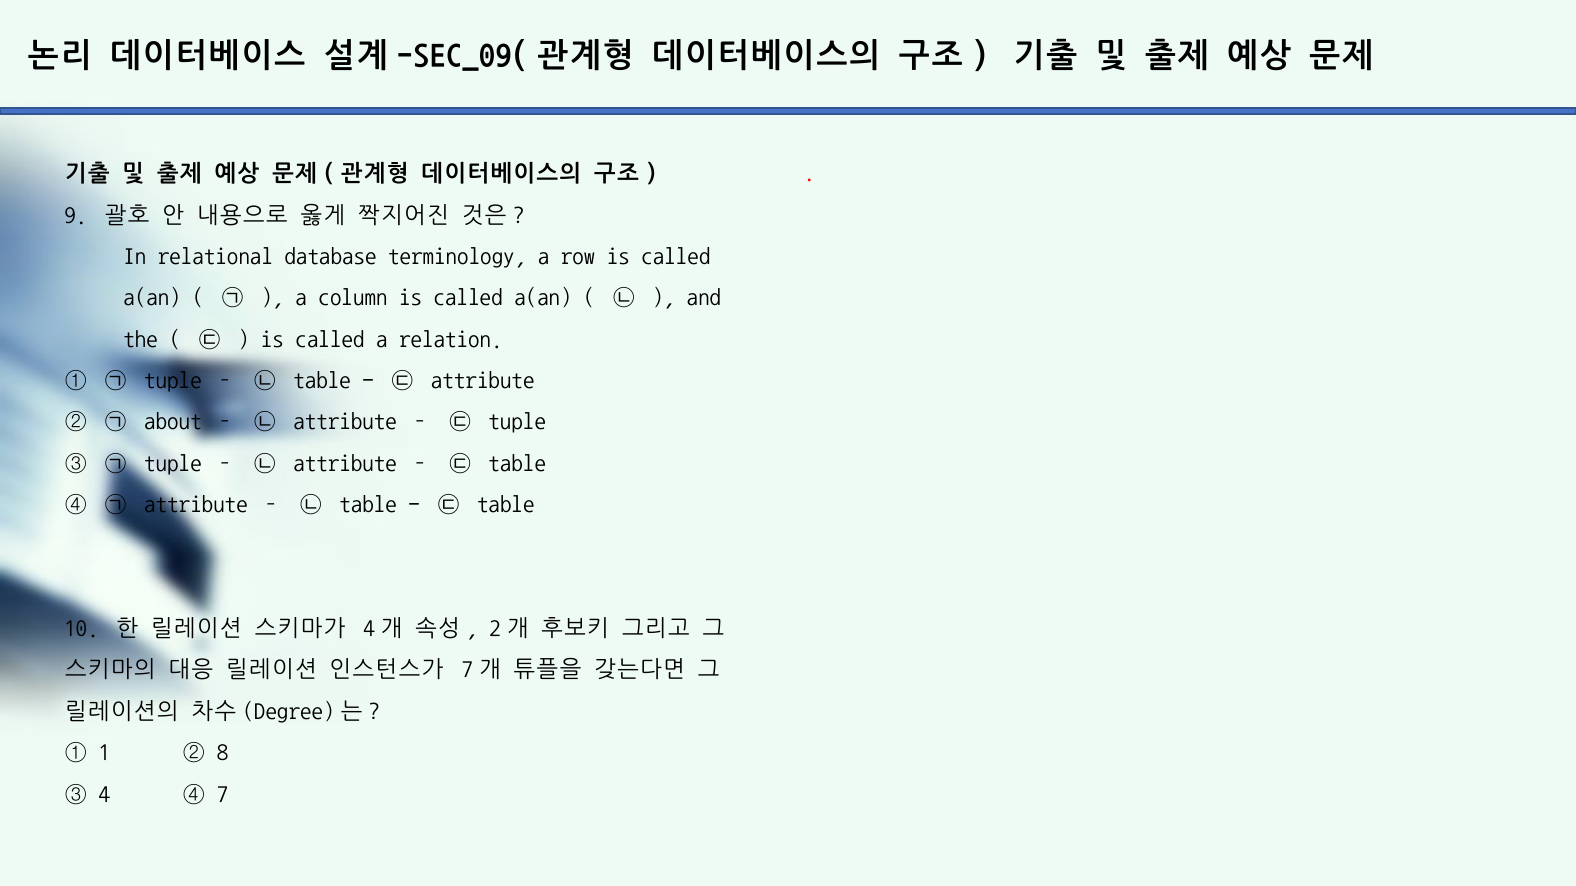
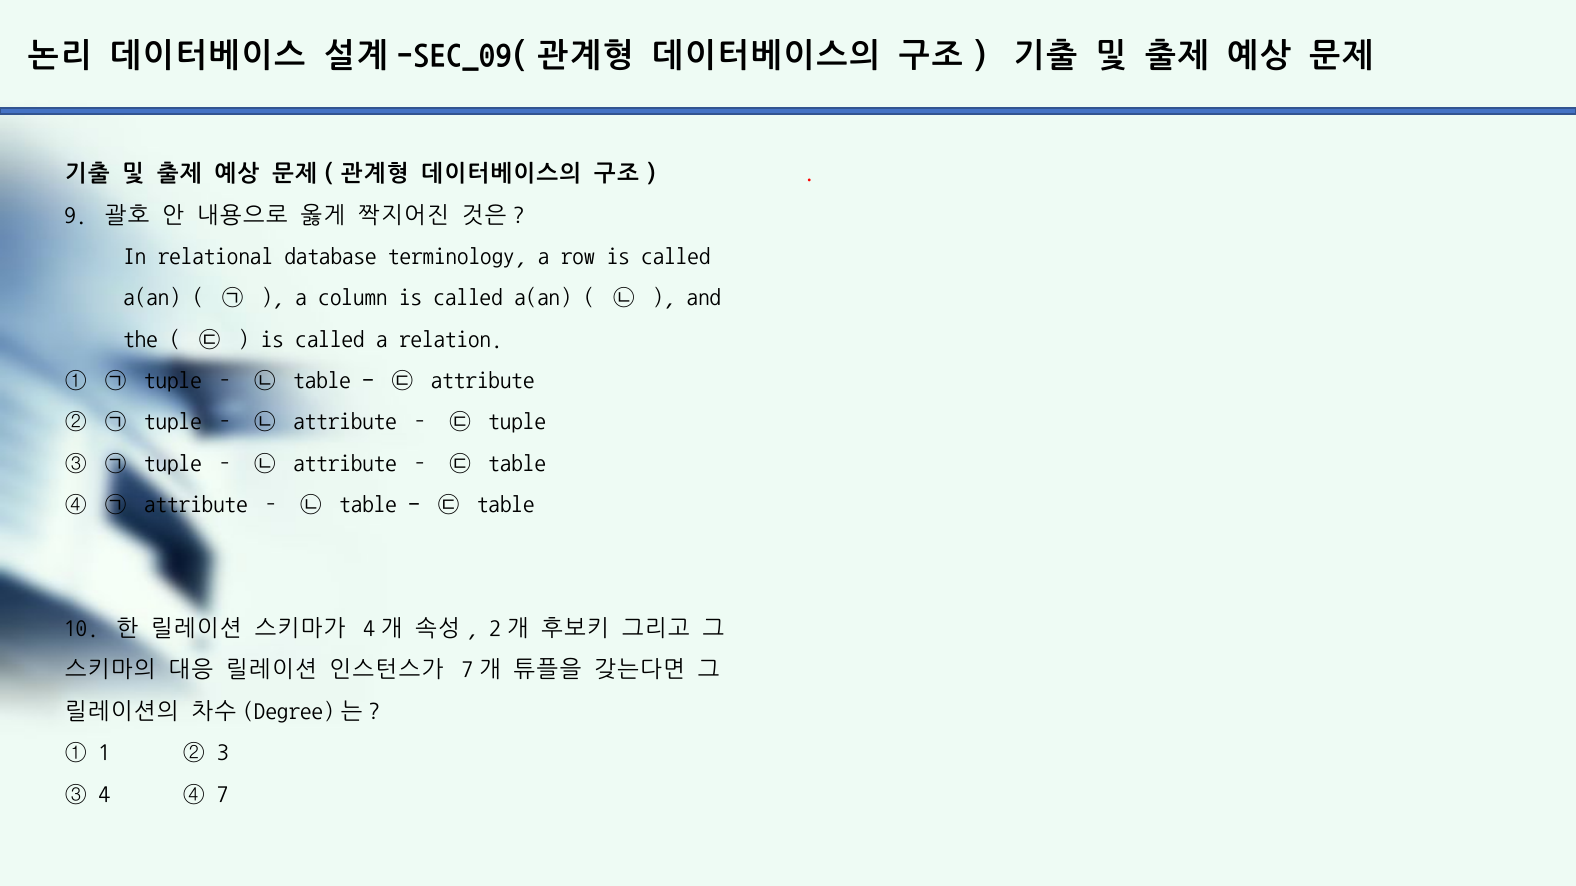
about at (173, 422): about -> tuple
8: 8 -> 3
